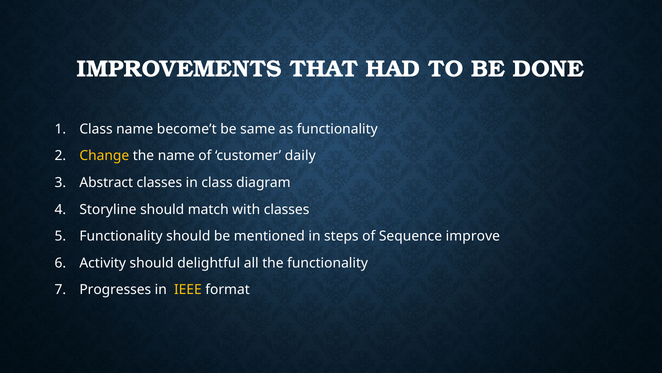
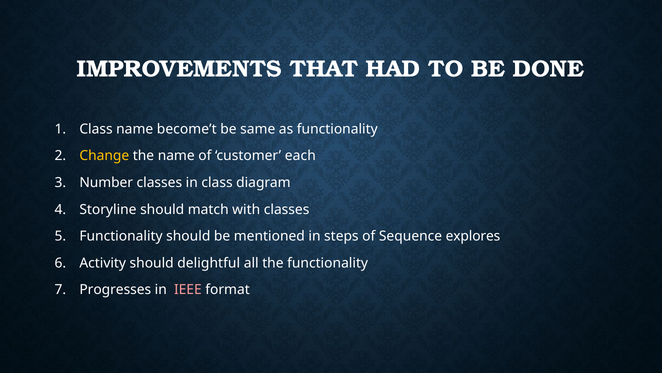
daily: daily -> each
Abstract: Abstract -> Number
improve: improve -> explores
IEEE colour: yellow -> pink
